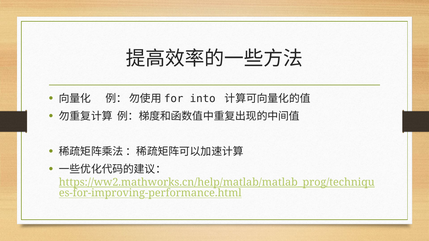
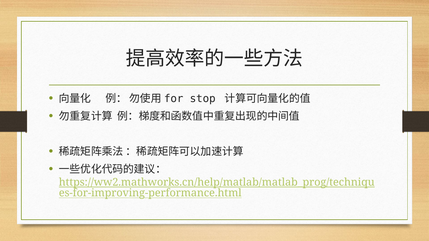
into: into -> stop
